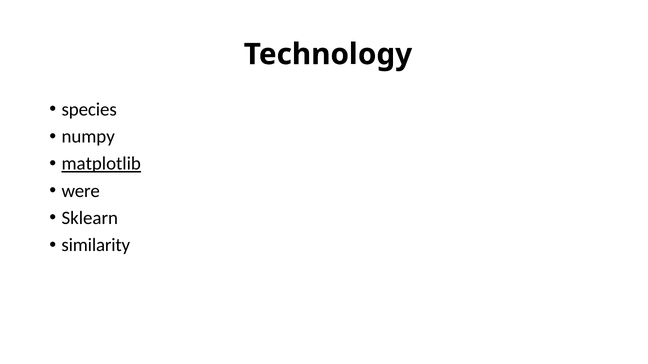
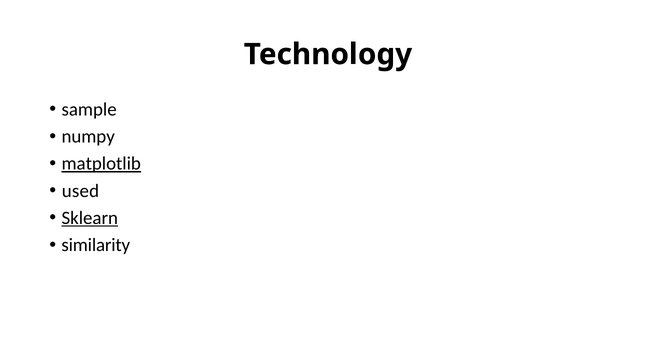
species: species -> sample
were: were -> used
Sklearn underline: none -> present
